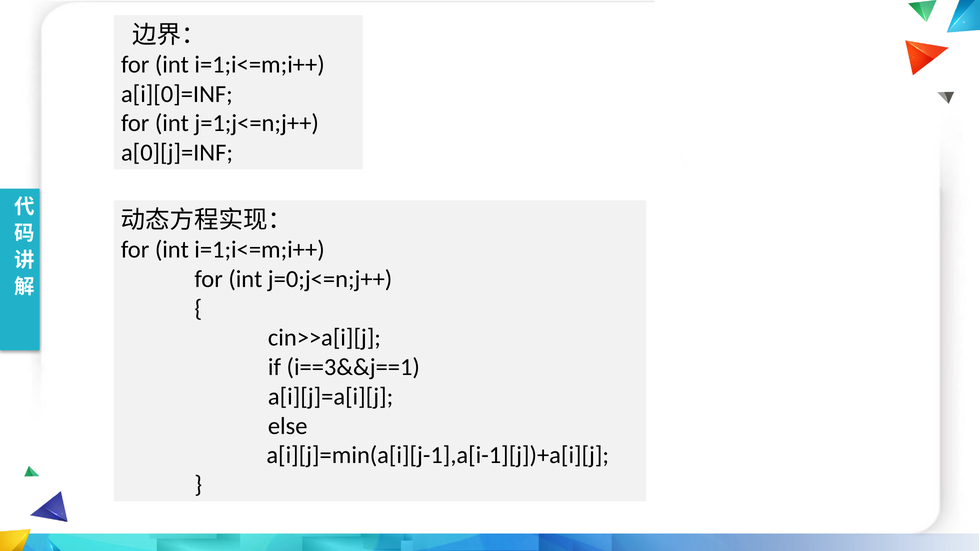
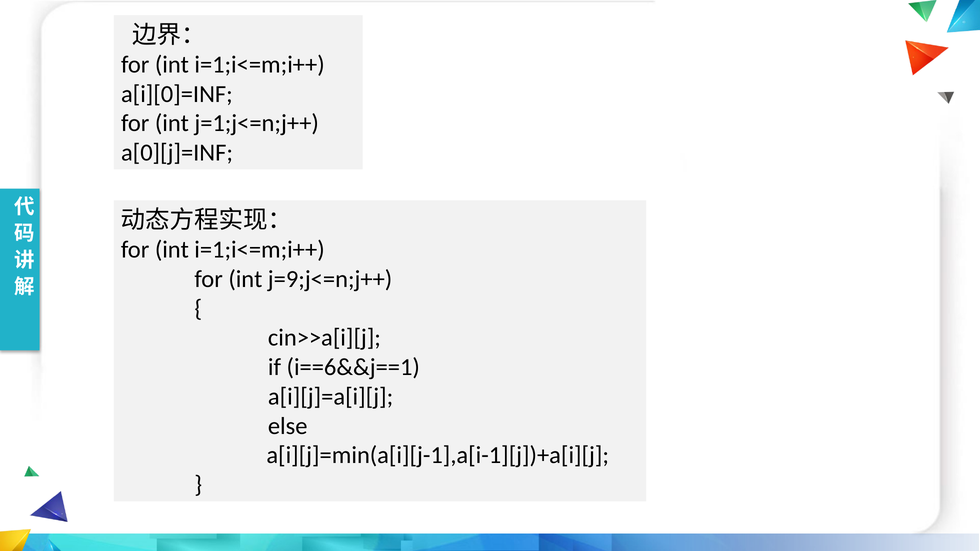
j=0;j<=n;j++: j=0;j<=n;j++ -> j=9;j<=n;j++
i==3&&j==1: i==3&&j==1 -> i==6&&j==1
